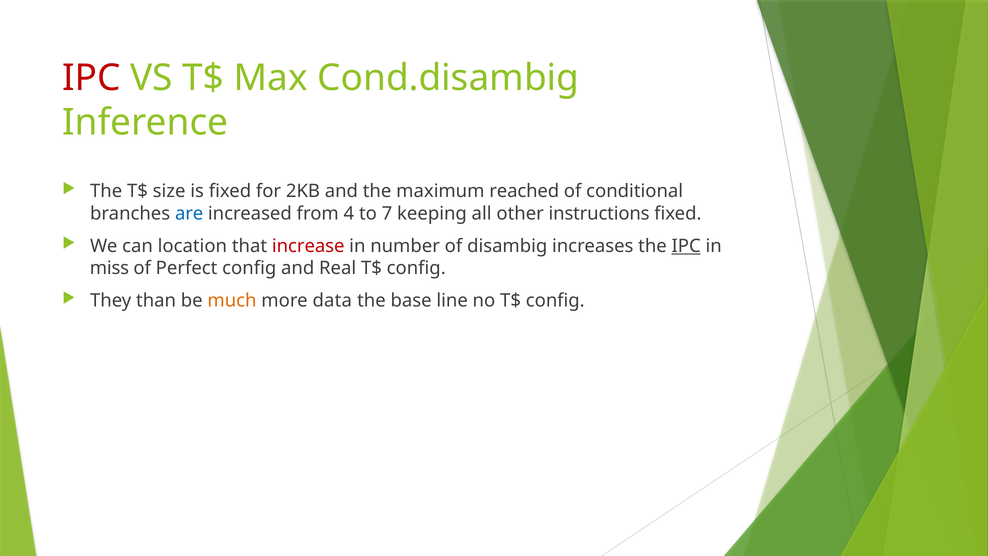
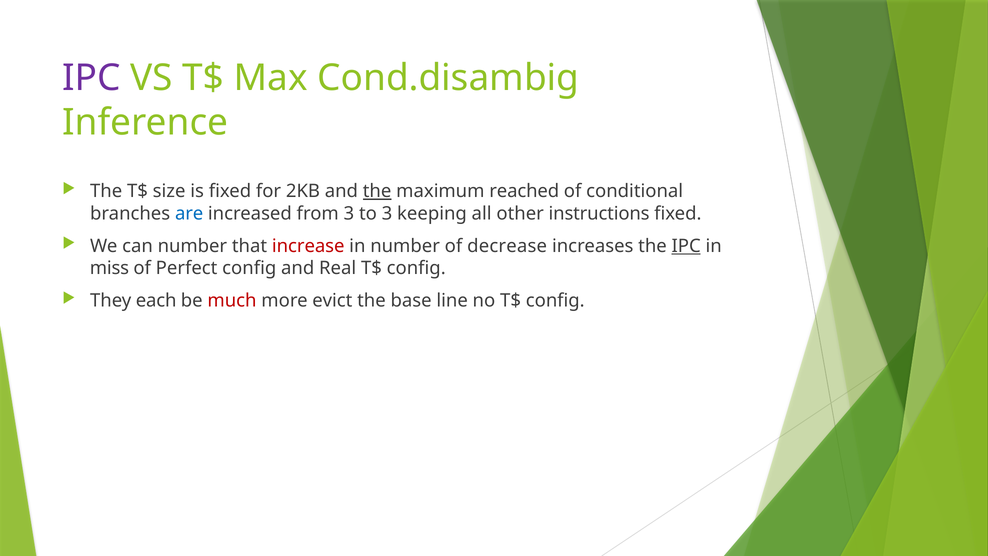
IPC at (91, 78) colour: red -> purple
the at (377, 191) underline: none -> present
from 4: 4 -> 3
to 7: 7 -> 3
can location: location -> number
disambig: disambig -> decrease
than: than -> each
much colour: orange -> red
data: data -> evict
